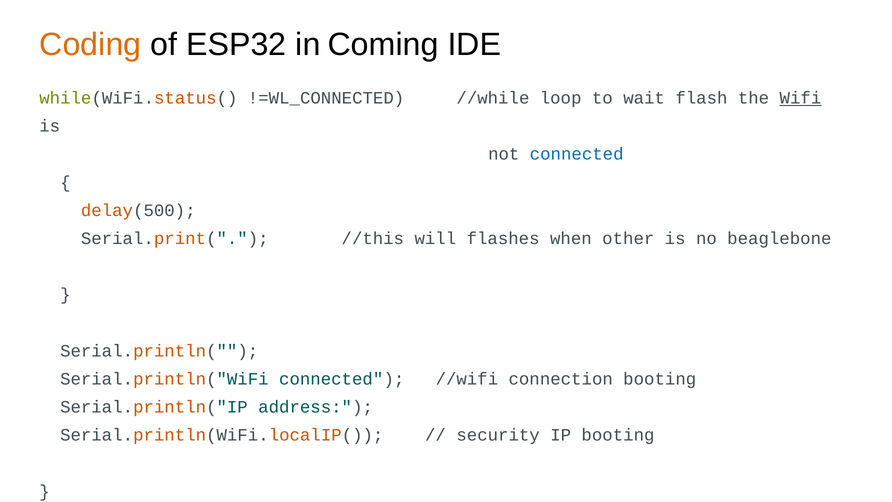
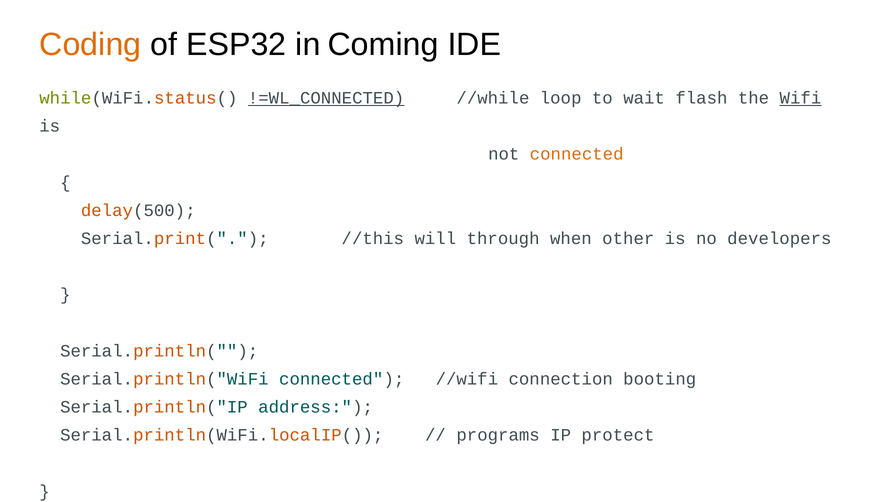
!=WL_CONNECTED underline: none -> present
connected at (577, 154) colour: blue -> orange
flashes: flashes -> through
beaglebone: beaglebone -> developers
security: security -> programs
IP booting: booting -> protect
